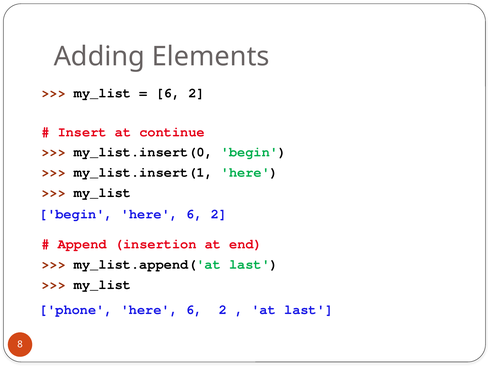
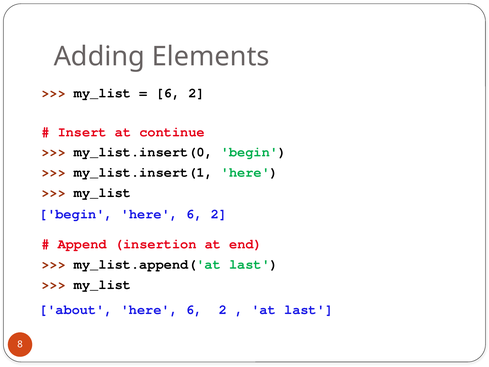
phone: phone -> about
